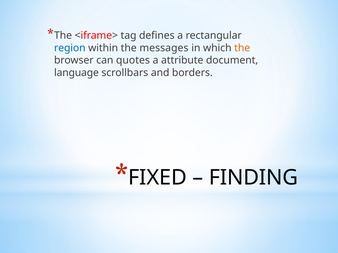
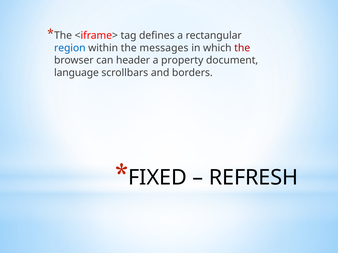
the at (242, 48) colour: orange -> red
quotes: quotes -> header
attribute: attribute -> property
FINDING: FINDING -> REFRESH
